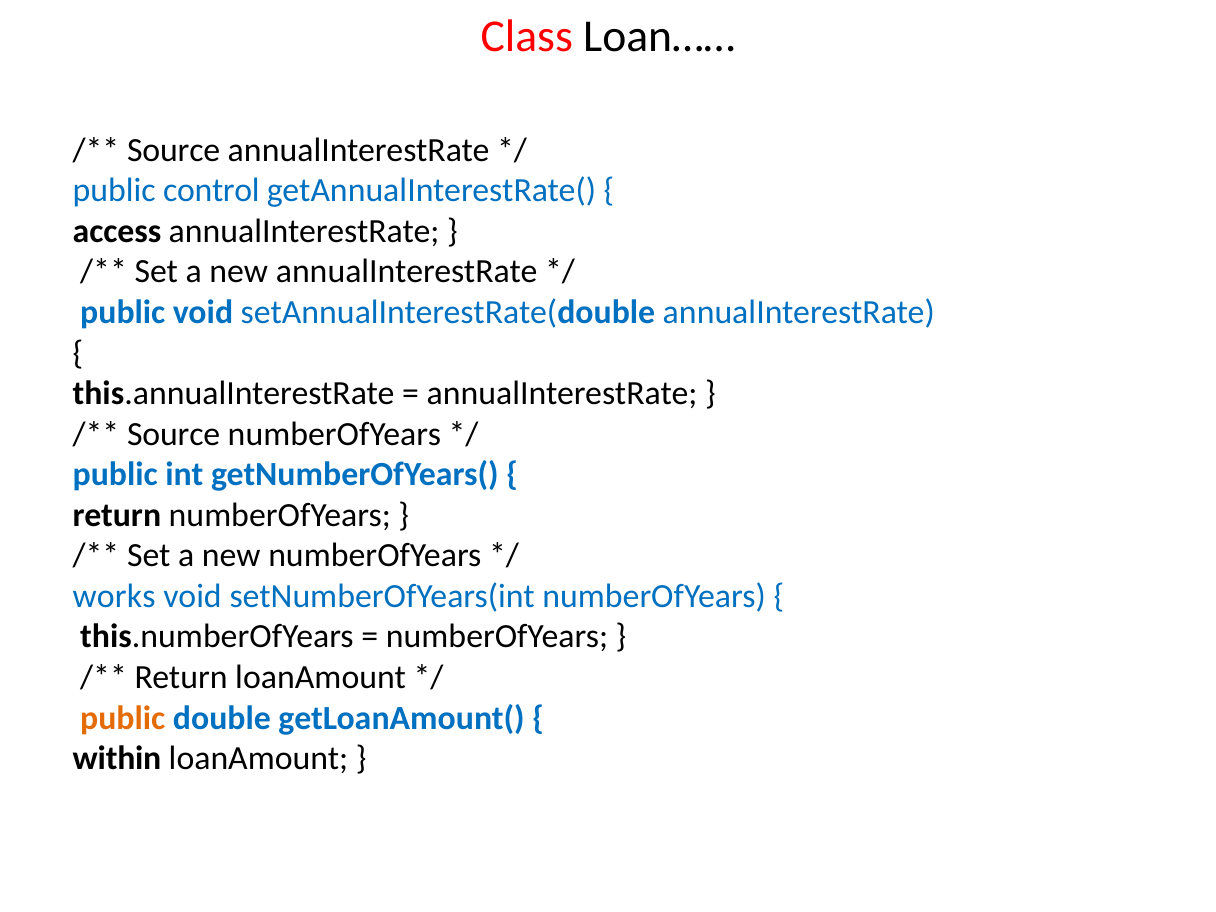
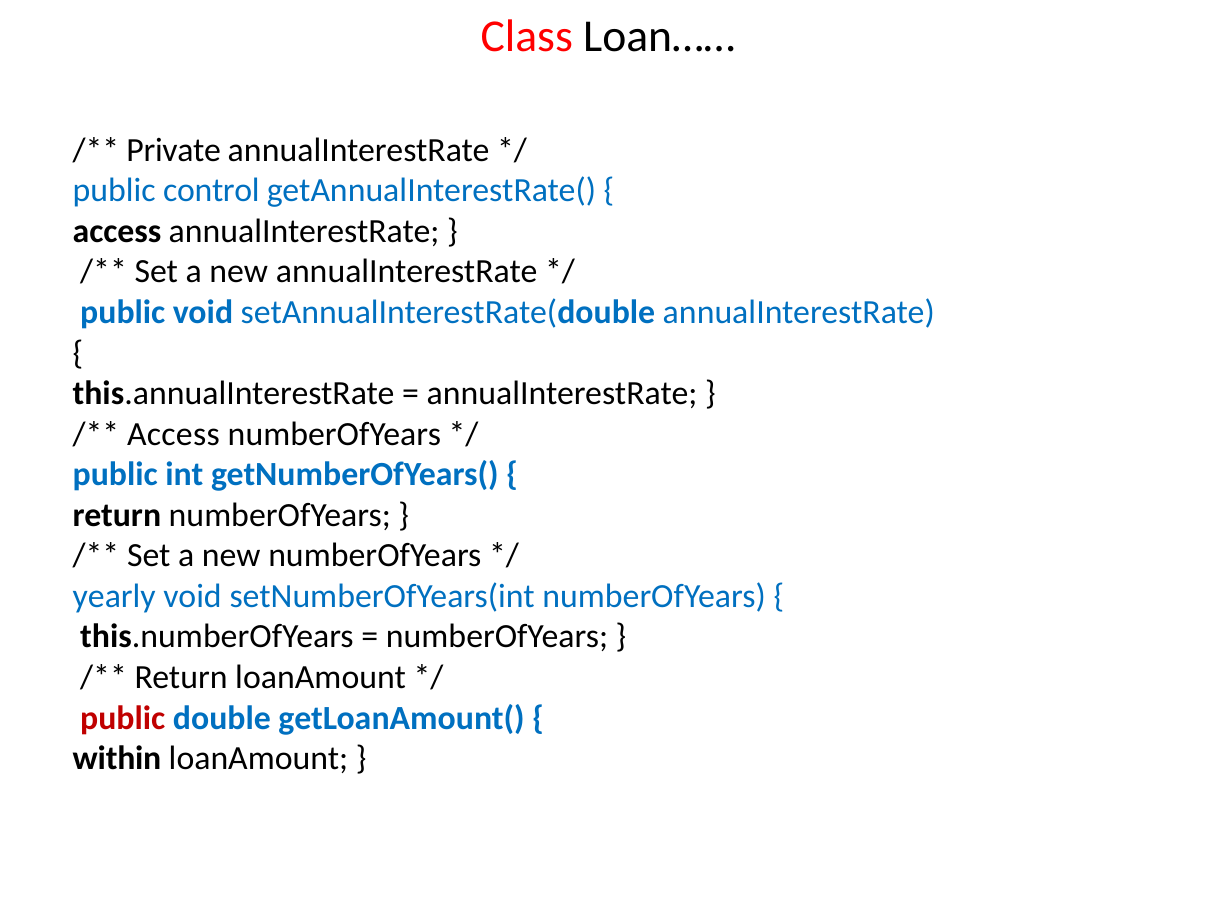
Source at (174, 150): Source -> Private
Source at (174, 434): Source -> Access
works: works -> yearly
public at (123, 718) colour: orange -> red
